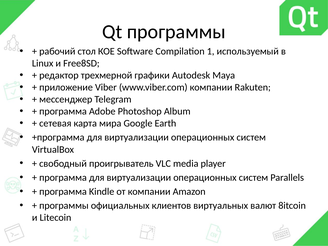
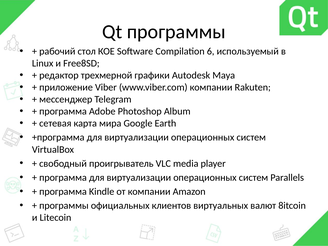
1: 1 -> 6
